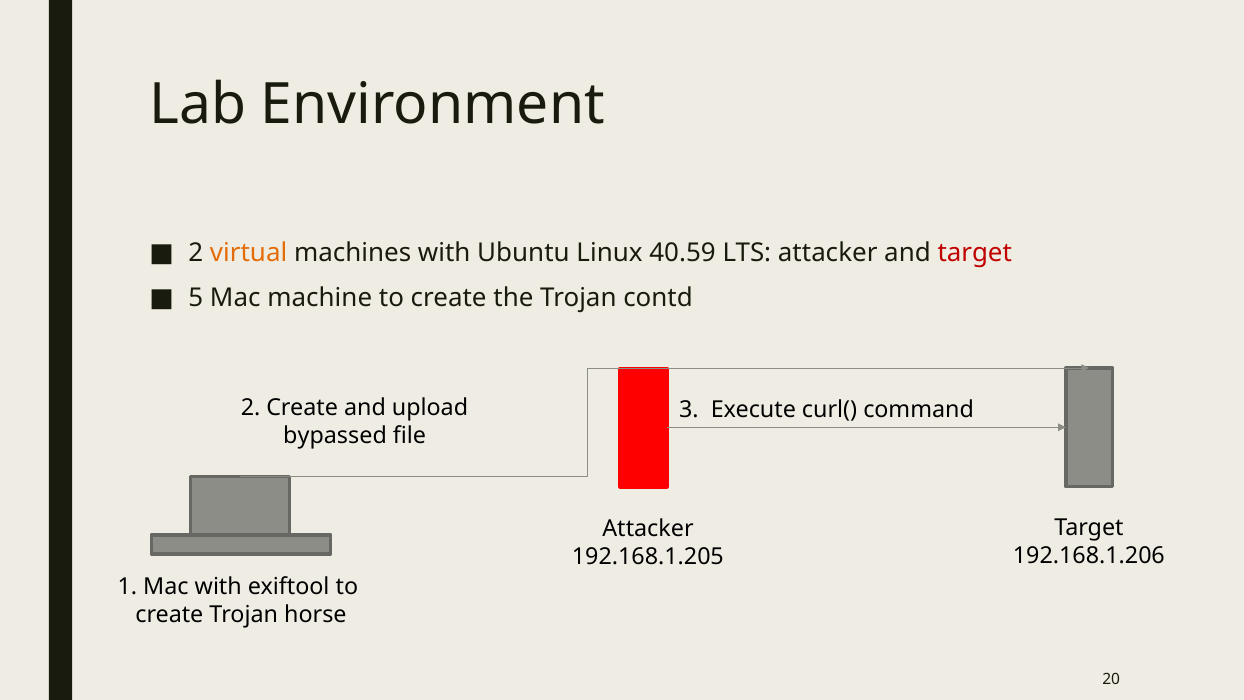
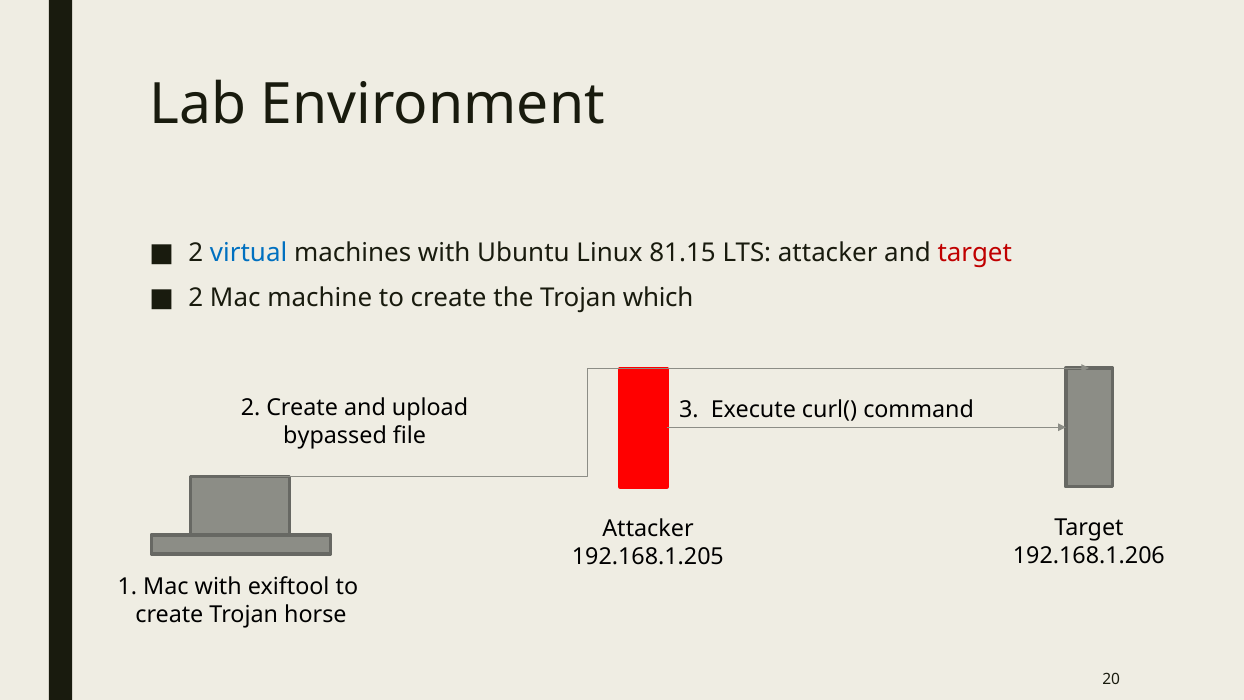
virtual colour: orange -> blue
40.59: 40.59 -> 81.15
5 at (196, 298): 5 -> 2
contd: contd -> which
